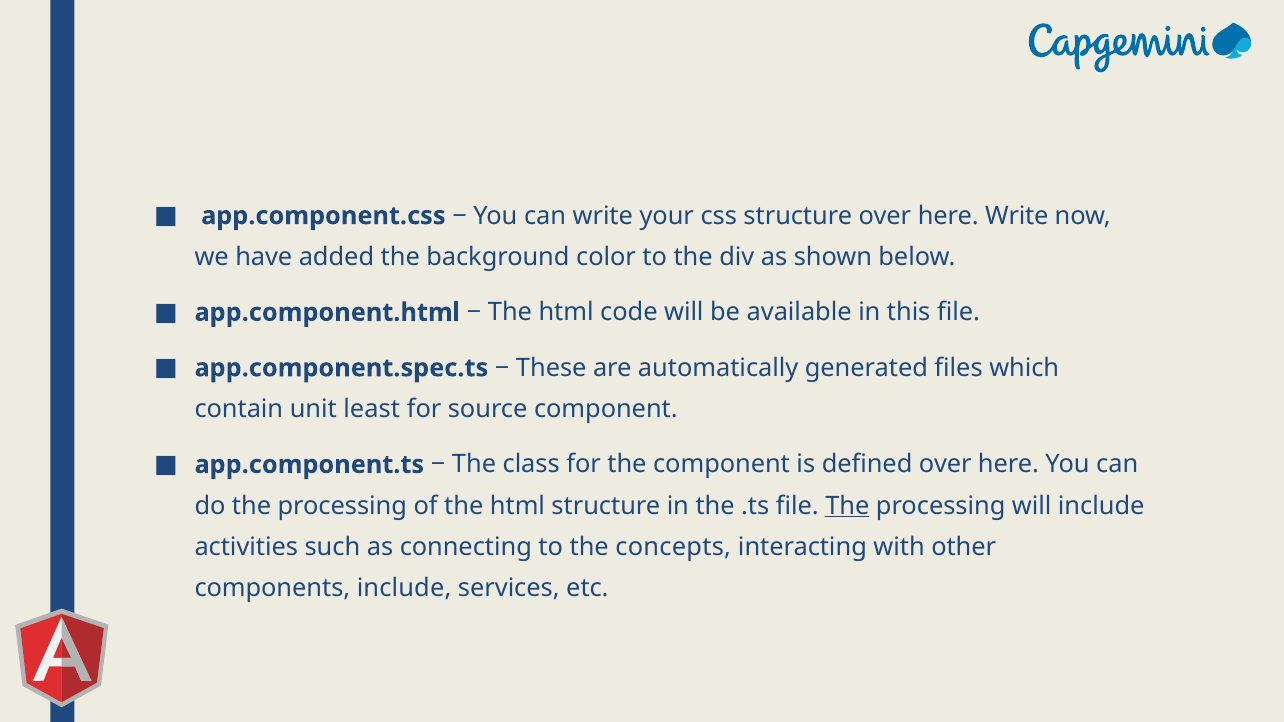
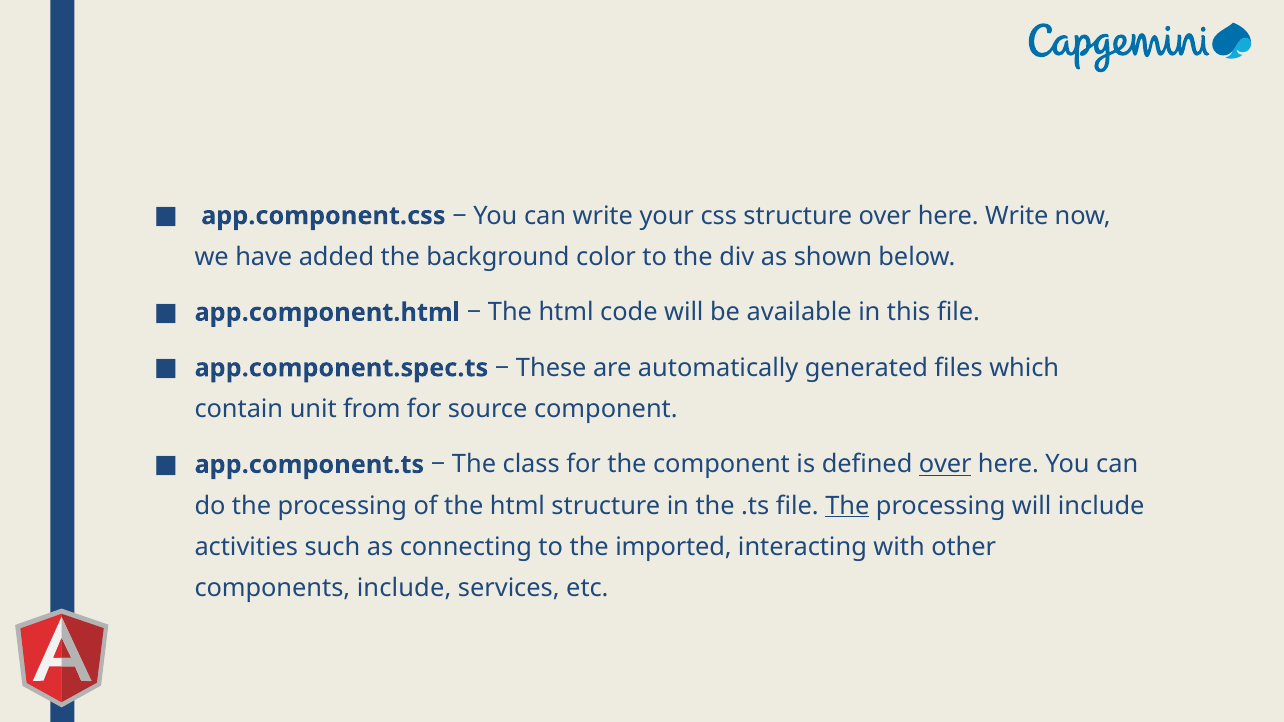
least: least -> from
over at (945, 465) underline: none -> present
concepts: concepts -> imported
